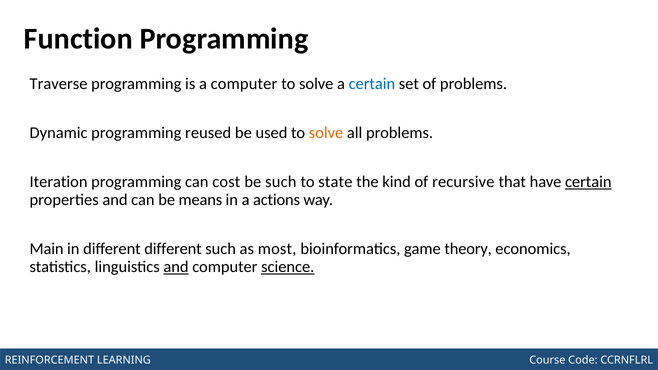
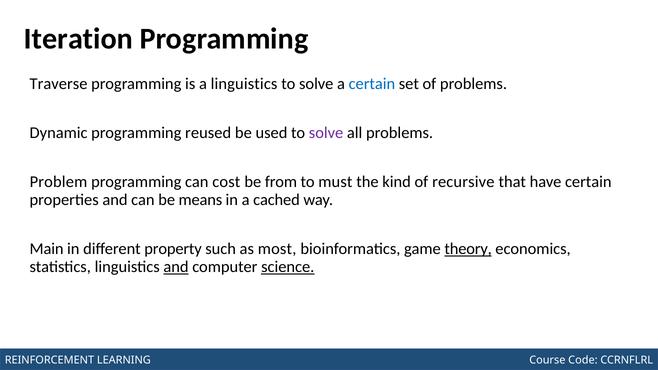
Function: Function -> Iteration
a computer: computer -> linguistics
solve at (326, 133) colour: orange -> purple
Iteration: Iteration -> Problem
be such: such -> from
state: state -> must
certain at (588, 182) underline: present -> none
actions: actions -> cached
different different: different -> property
theory underline: none -> present
